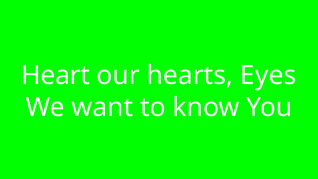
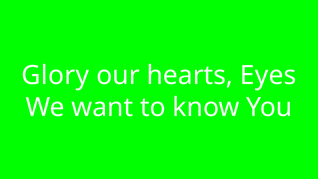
Heart: Heart -> Glory
